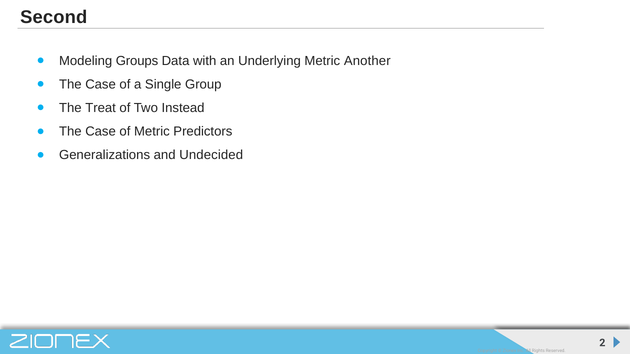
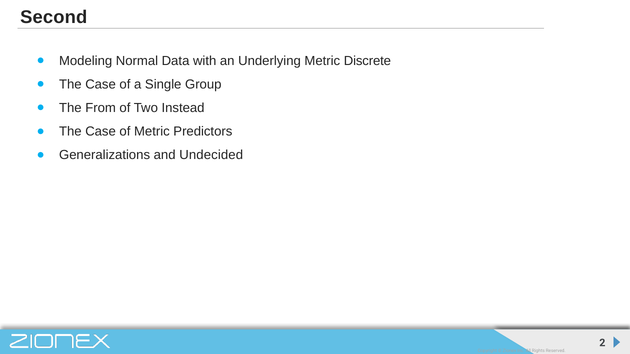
Groups: Groups -> Normal
Another: Another -> Discrete
Treat: Treat -> From
